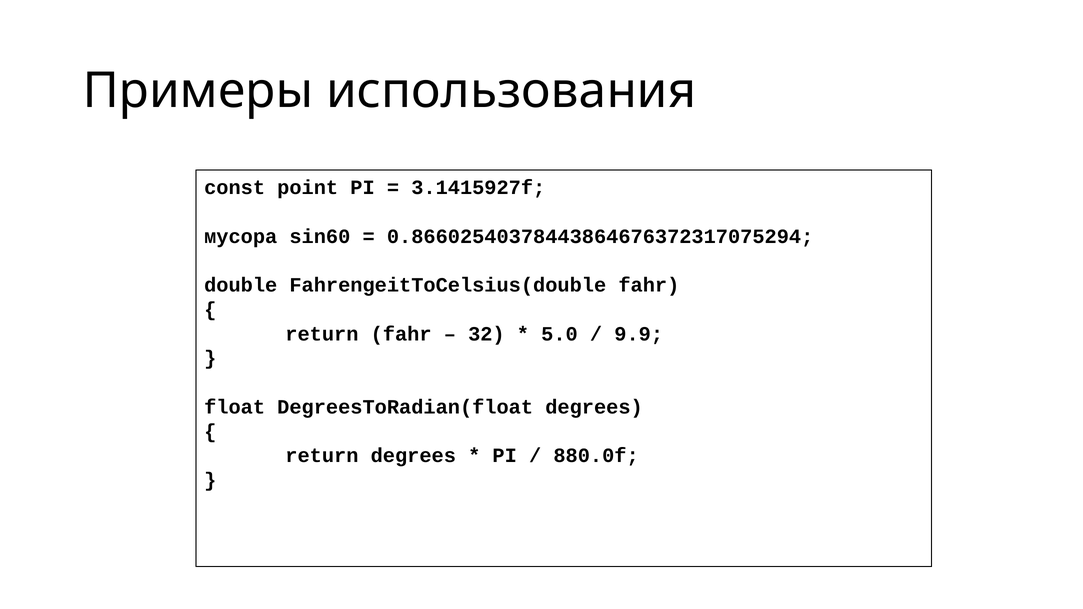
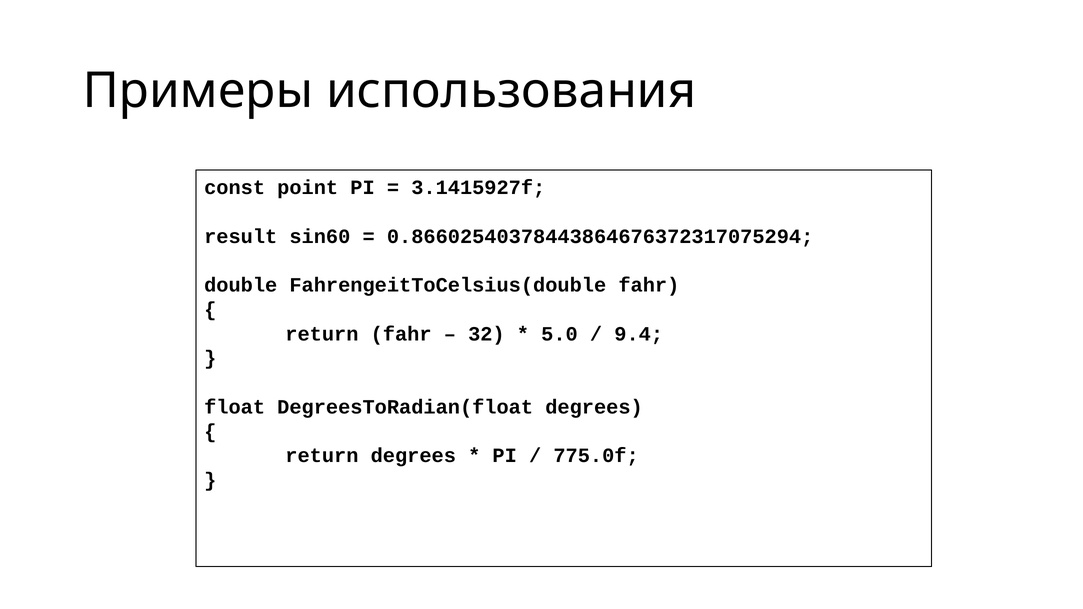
мусора: мусора -> result
9.9: 9.9 -> 9.4
880.0f: 880.0f -> 775.0f
